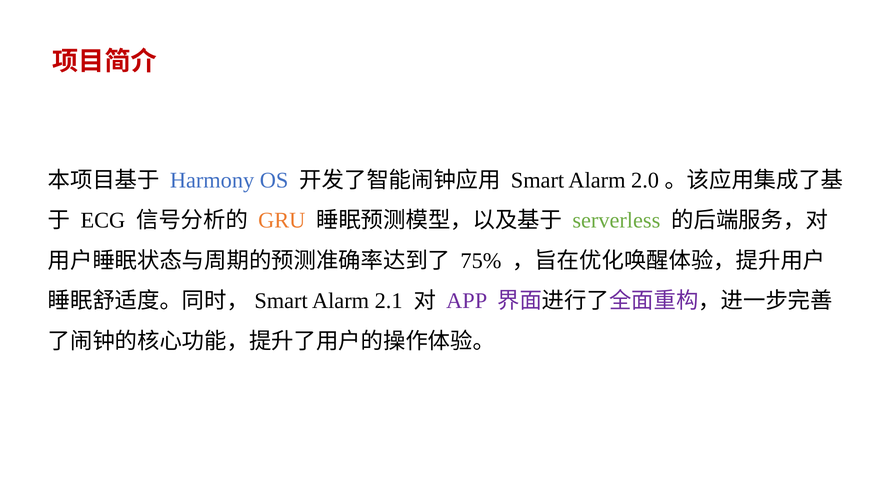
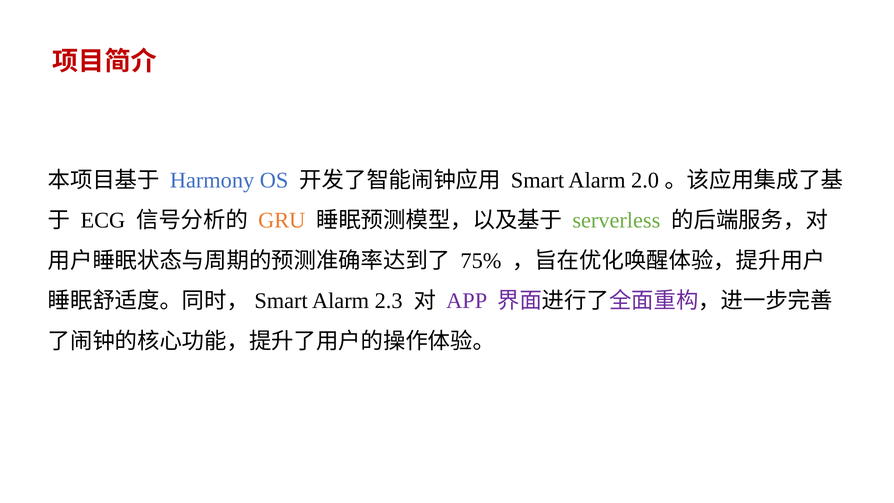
2.1: 2.1 -> 2.3
